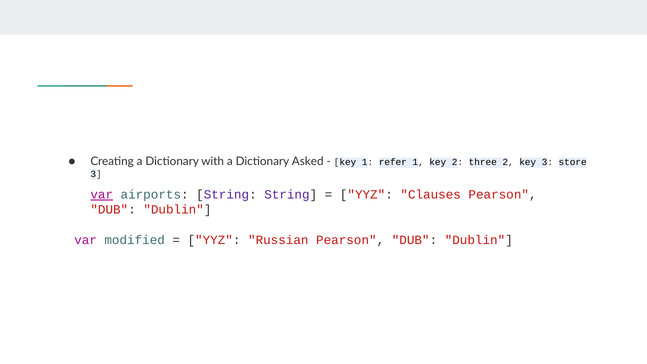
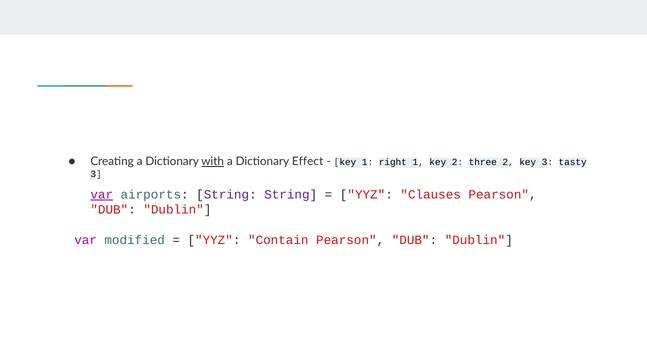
with underline: none -> present
Asked: Asked -> Effect
refer: refer -> right
store: store -> tasty
Russian: Russian -> Contain
